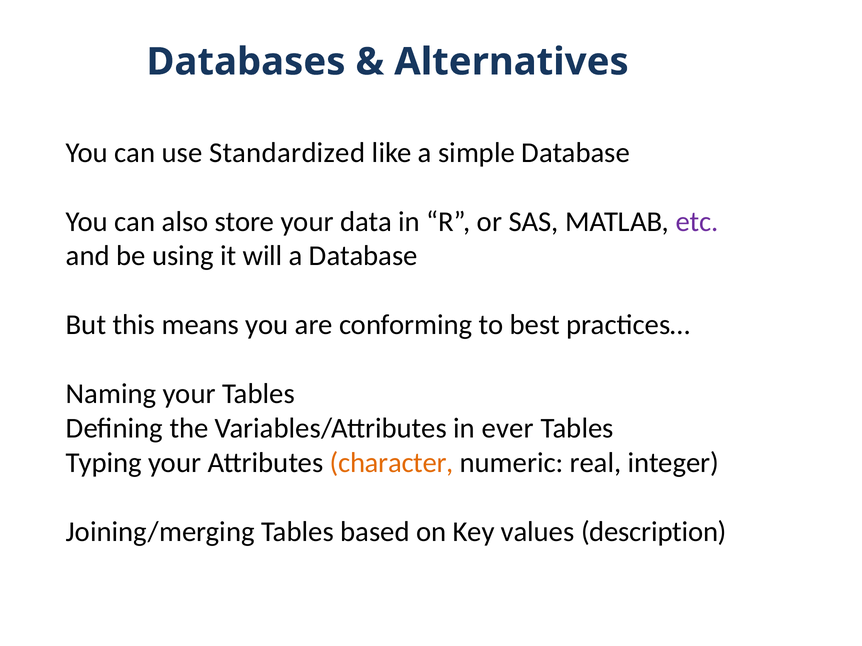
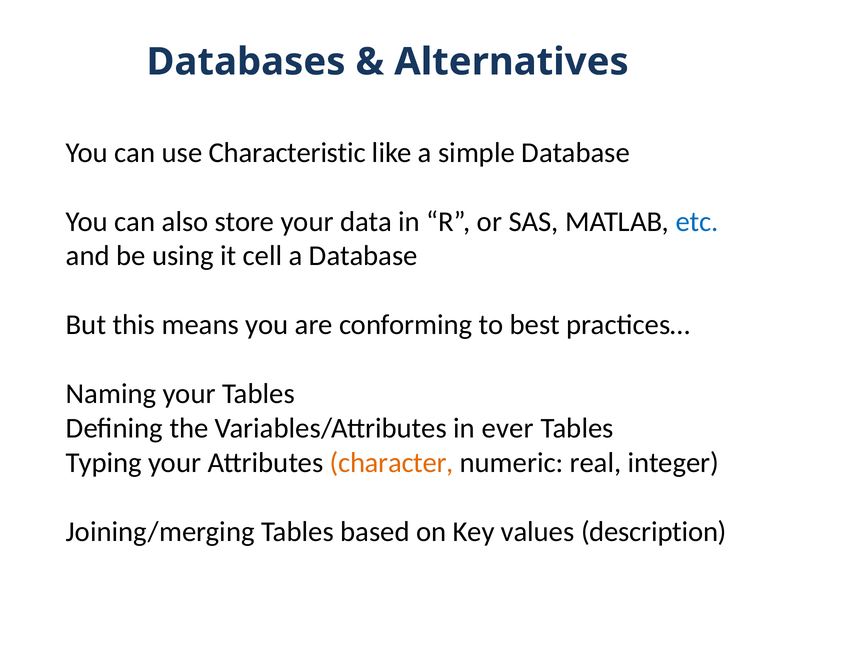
Standardized: Standardized -> Characteristic
etc colour: purple -> blue
will: will -> cell
